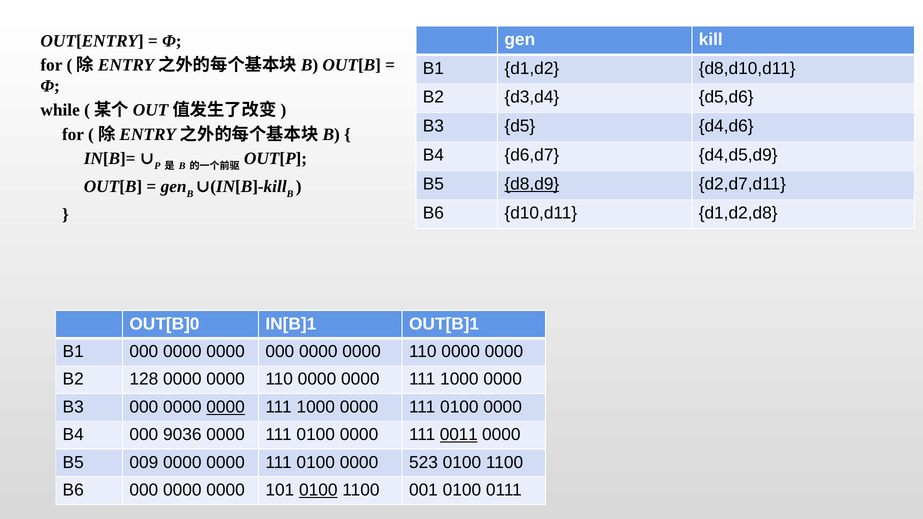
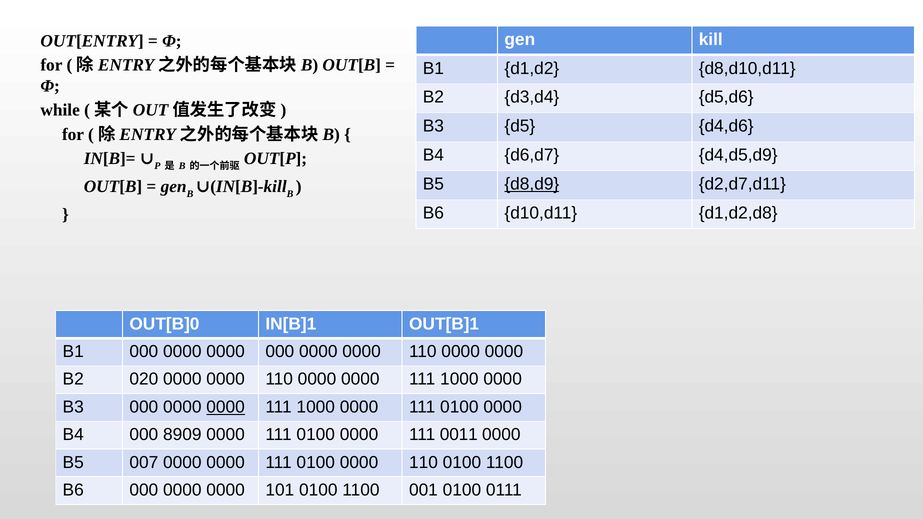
128: 128 -> 020
9036: 9036 -> 8909
0011 underline: present -> none
009: 009 -> 007
0100 0000 523: 523 -> 110
0100 at (318, 490) underline: present -> none
